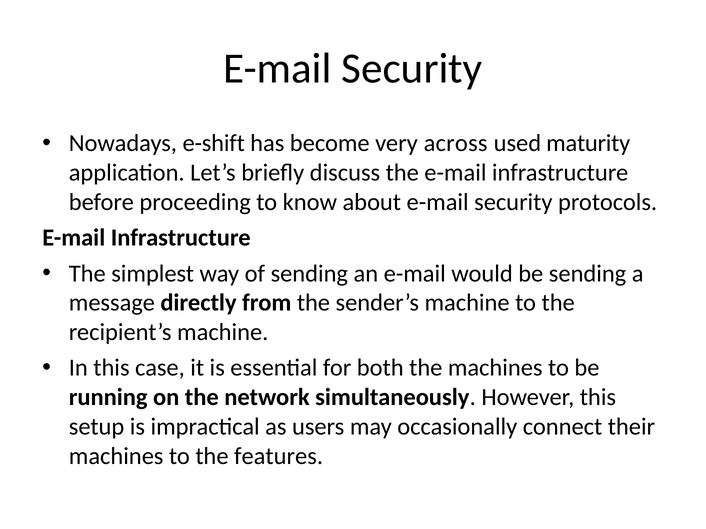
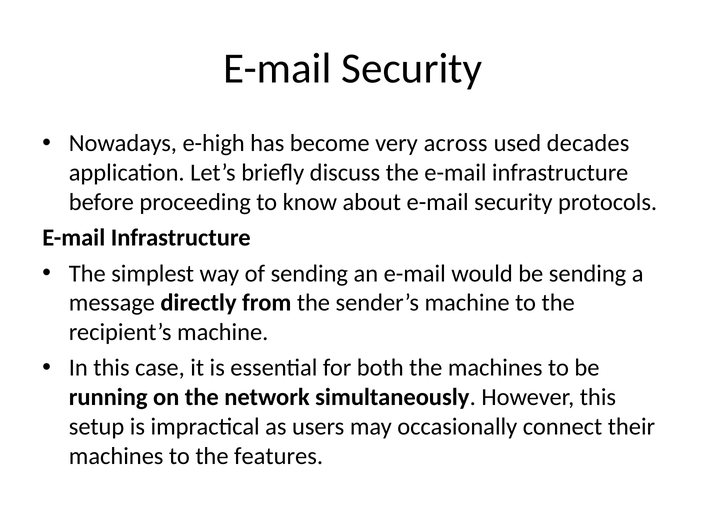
e-shift: e-shift -> e-high
maturity: maturity -> decades
